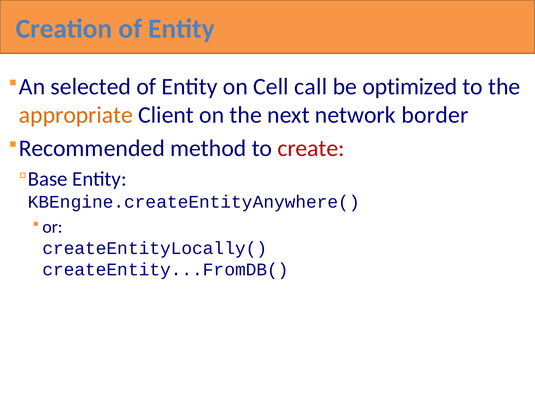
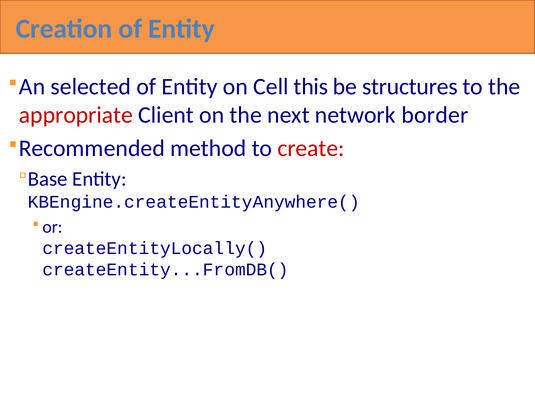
call: call -> this
optimized: optimized -> structures
appropriate colour: orange -> red
